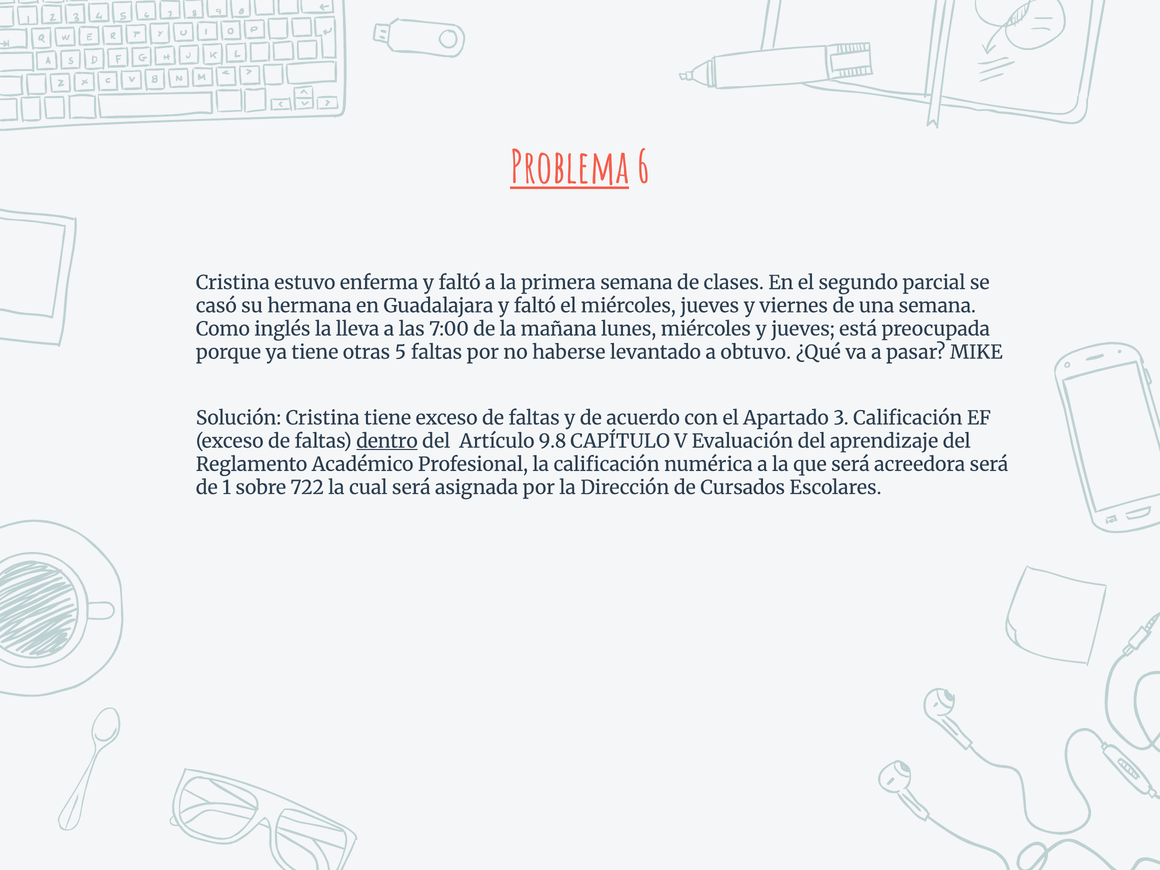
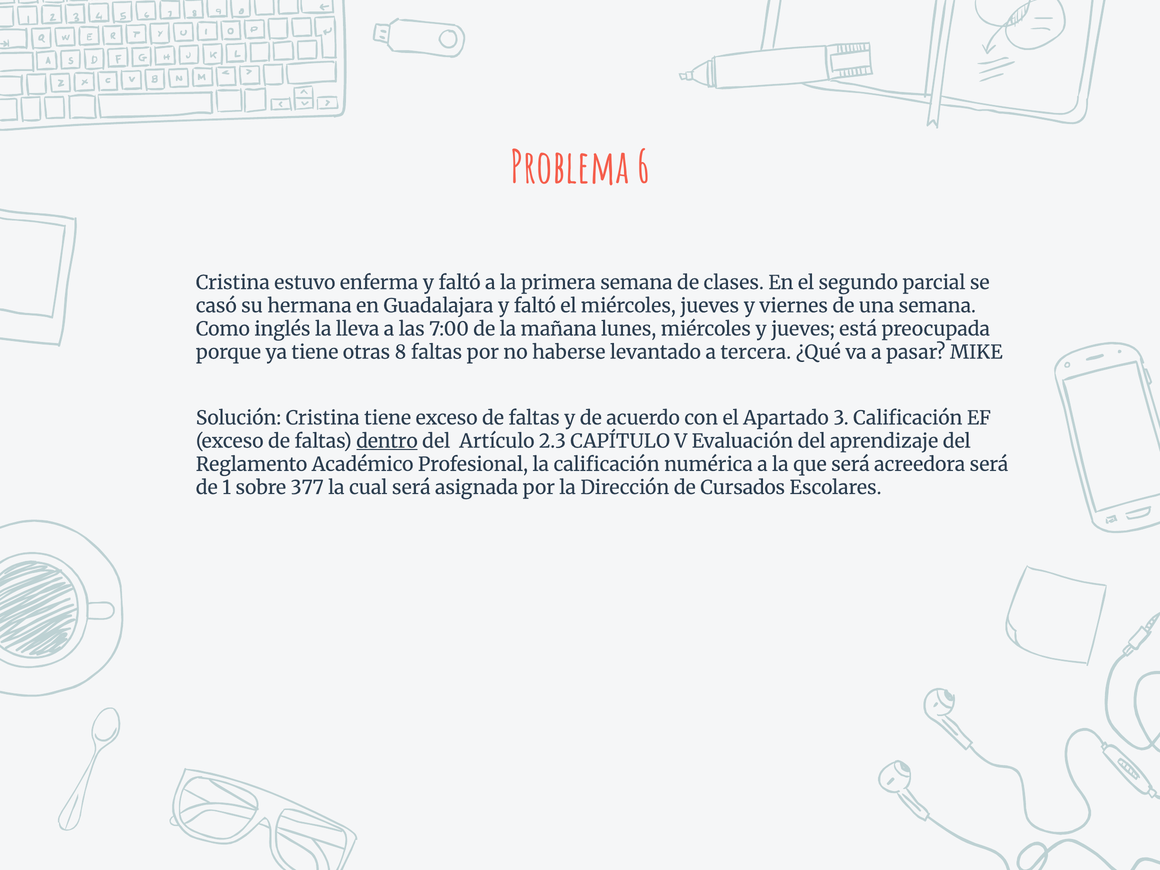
Problema underline: present -> none
5: 5 -> 8
obtuvo: obtuvo -> tercera
9.8: 9.8 -> 2.3
722: 722 -> 377
